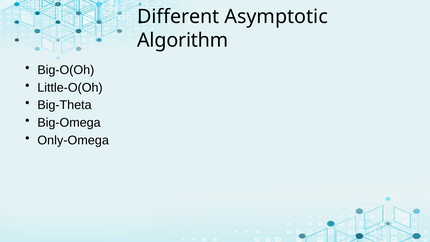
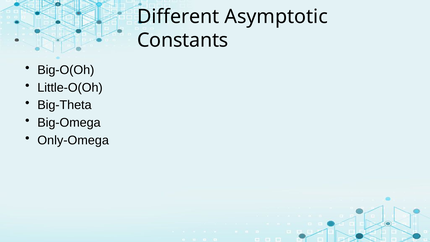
Algorithm: Algorithm -> Constants
